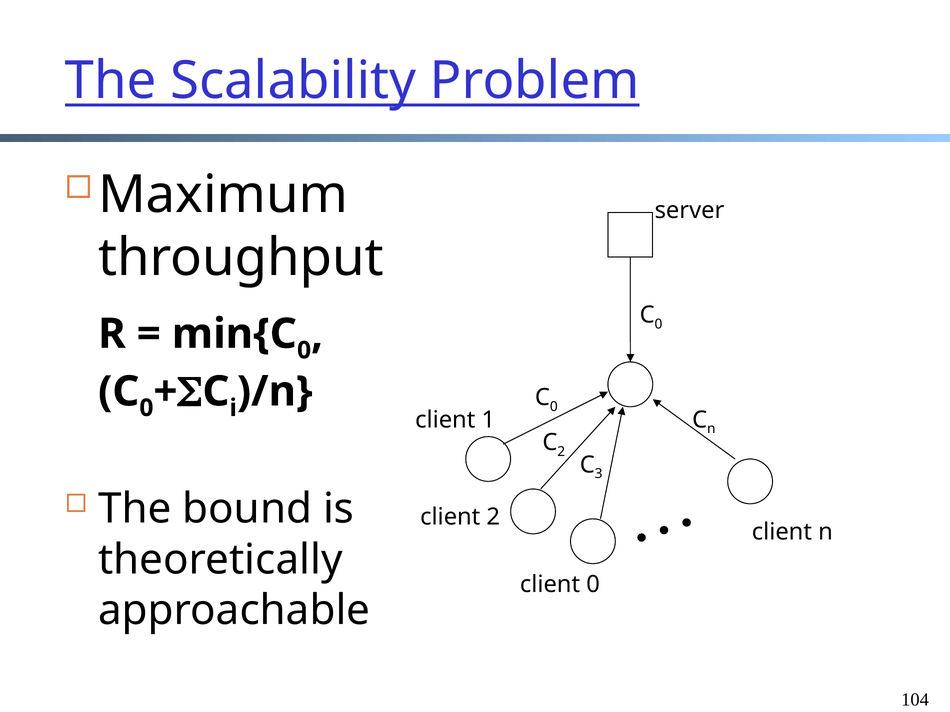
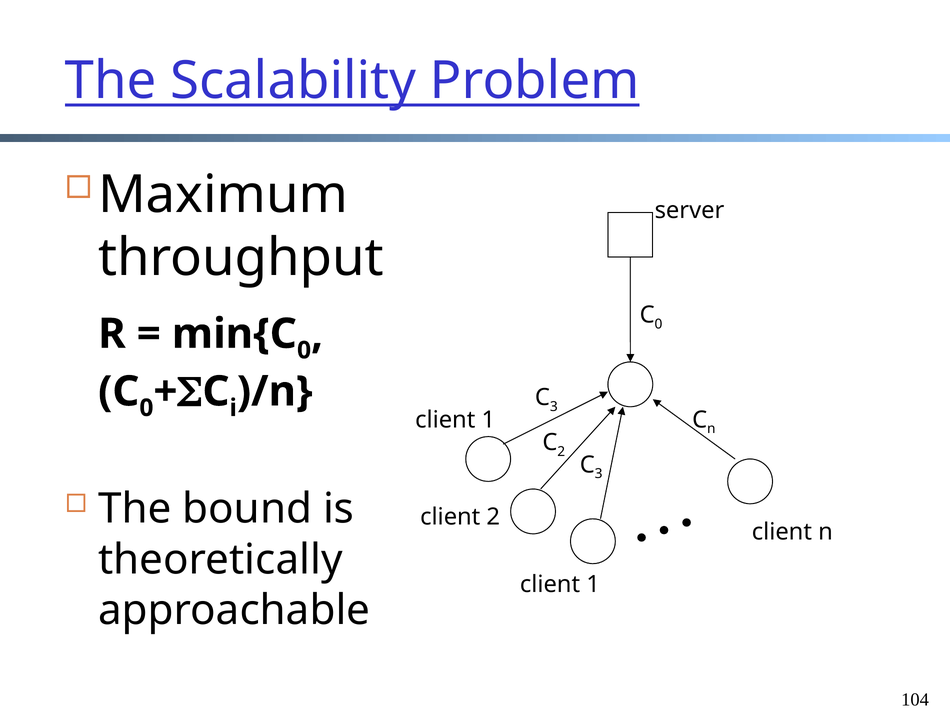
0 at (554, 407): 0 -> 3
0 at (593, 585): 0 -> 1
